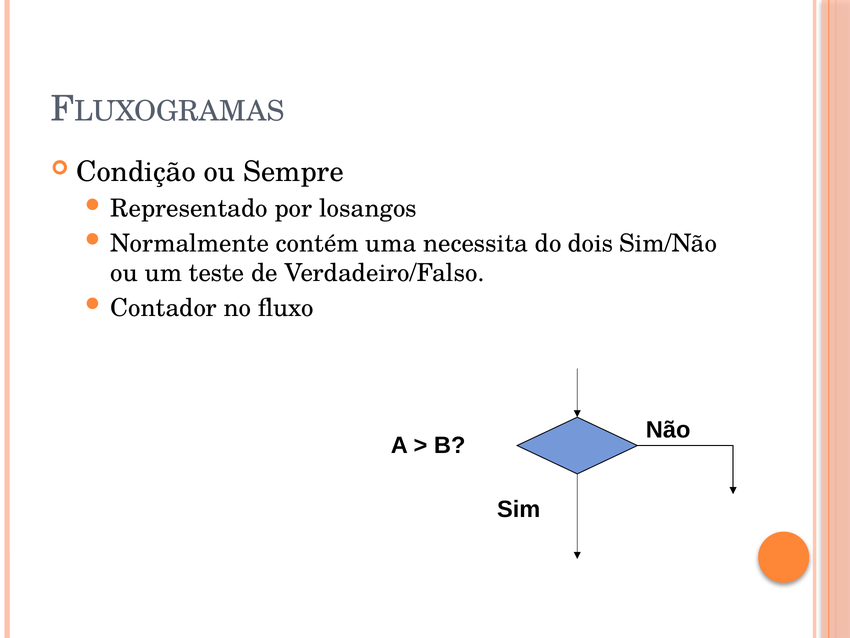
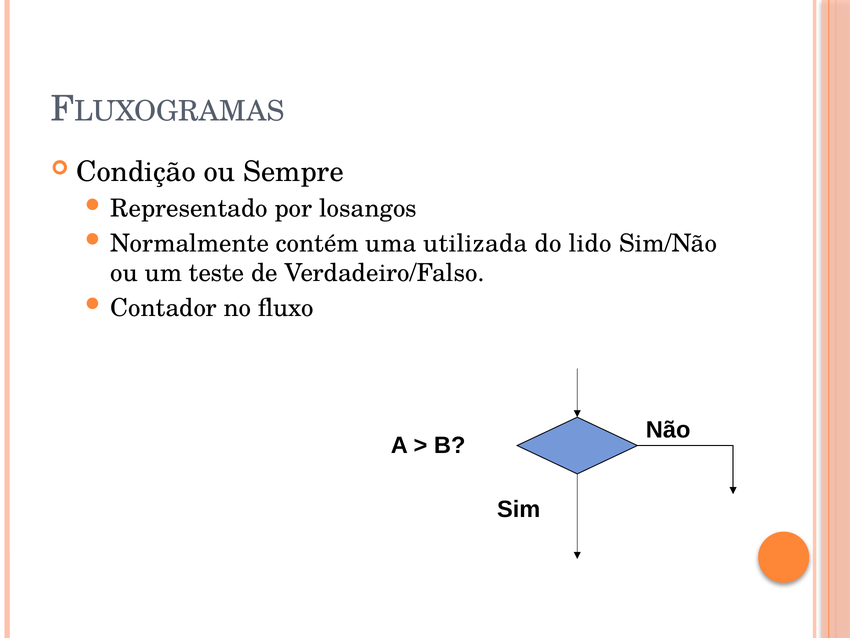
necessita: necessita -> utilizada
dois: dois -> lido
